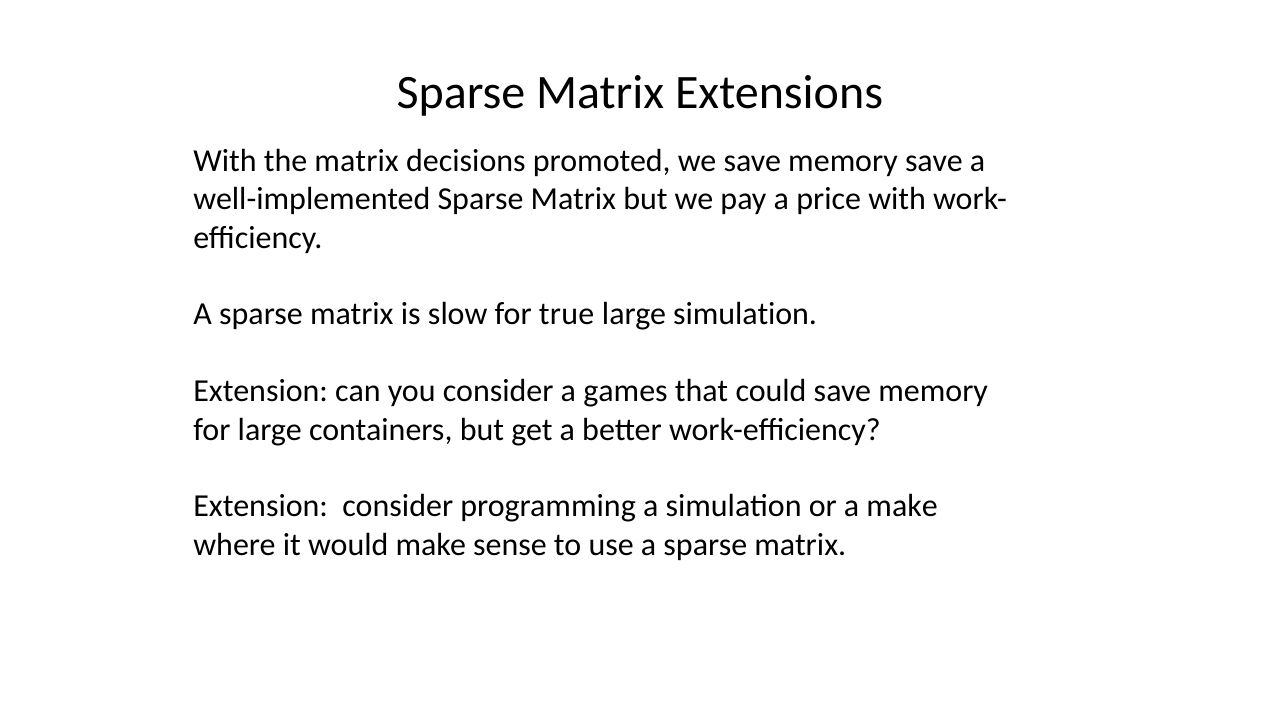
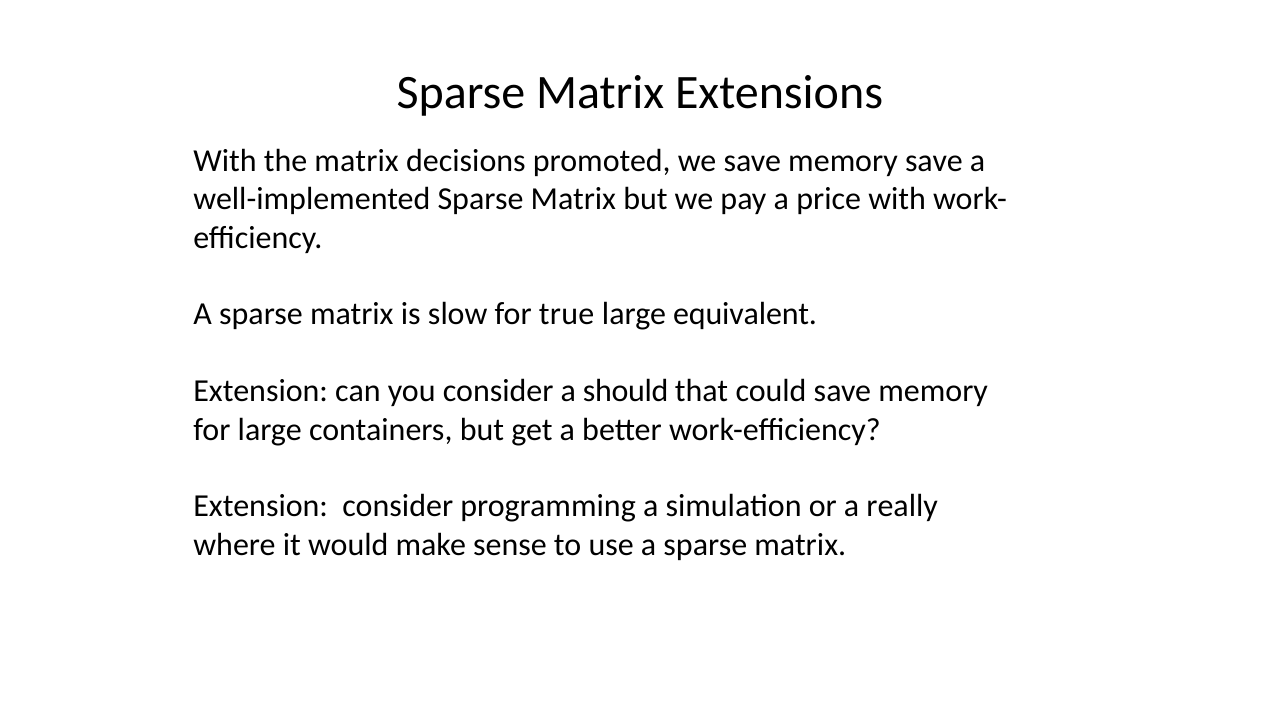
large simulation: simulation -> equivalent
games: games -> should
a make: make -> really
